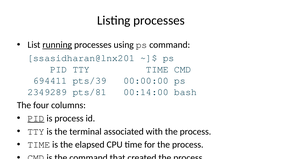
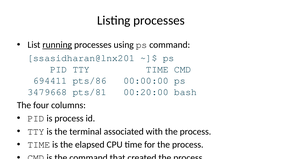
pts/39: pts/39 -> pts/86
2349289: 2349289 -> 3479668
00:14:00: 00:14:00 -> 00:20:00
PID at (36, 118) underline: present -> none
